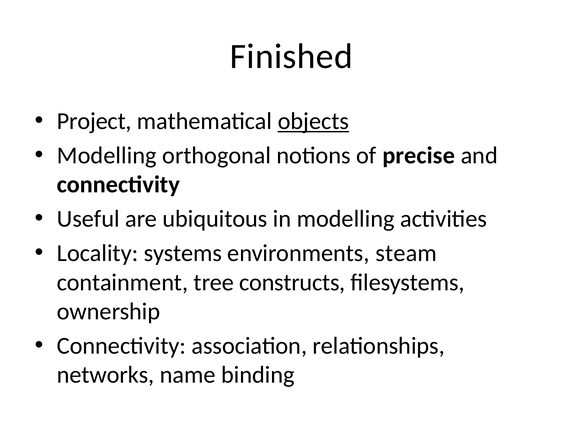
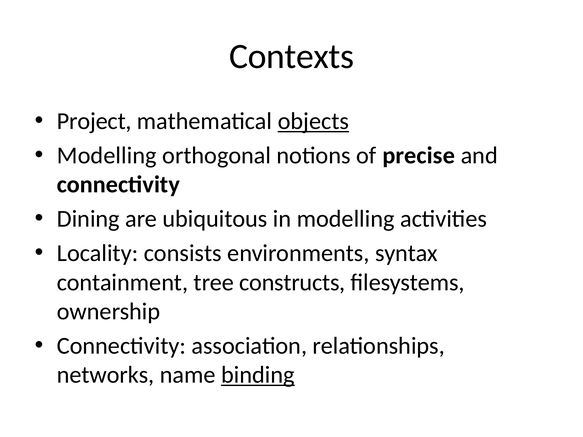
Finished: Finished -> Contexts
Useful: Useful -> Dining
systems: systems -> consists
steam: steam -> syntax
binding underline: none -> present
